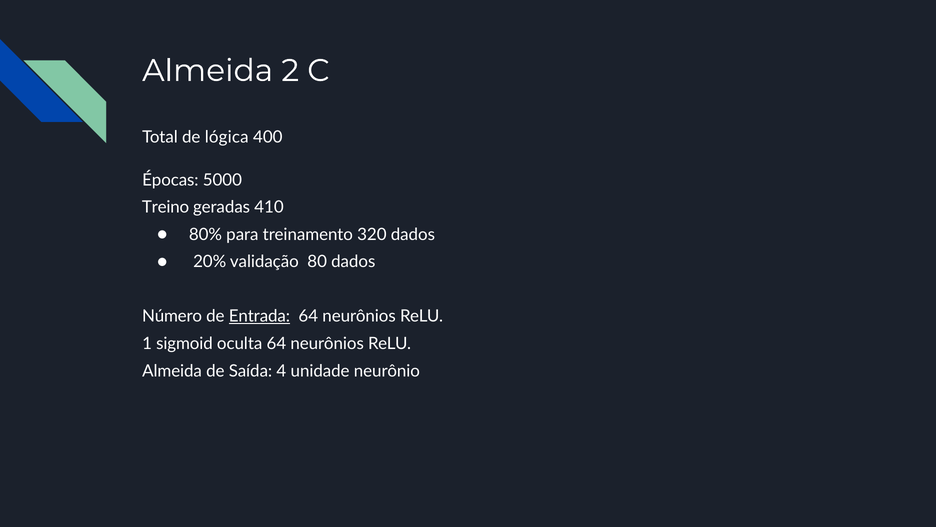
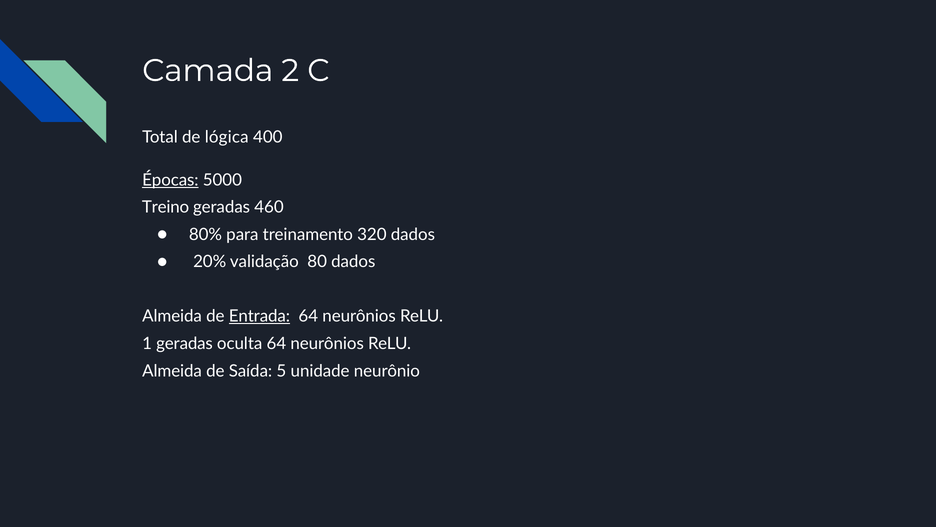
Almeida at (208, 71): Almeida -> Camada
Épocas underline: none -> present
410: 410 -> 460
Número at (172, 316): Número -> Almeida
1 sigmoid: sigmoid -> geradas
4: 4 -> 5
